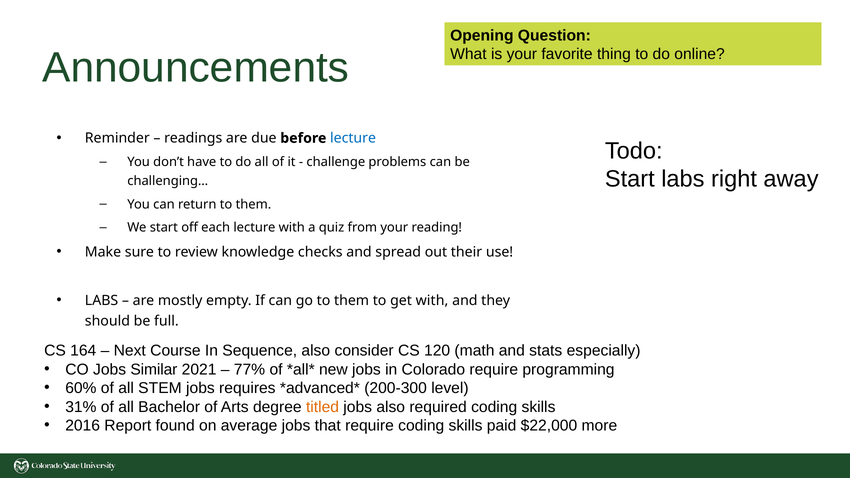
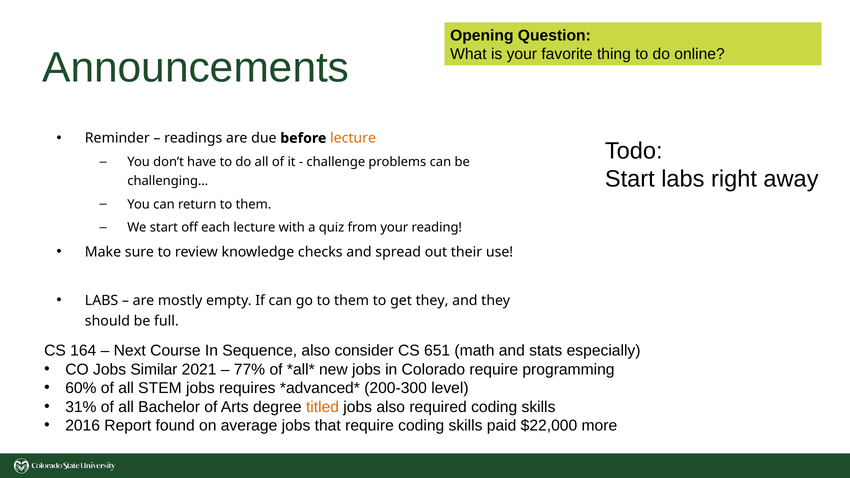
lecture at (353, 138) colour: blue -> orange
get with: with -> they
120: 120 -> 651
